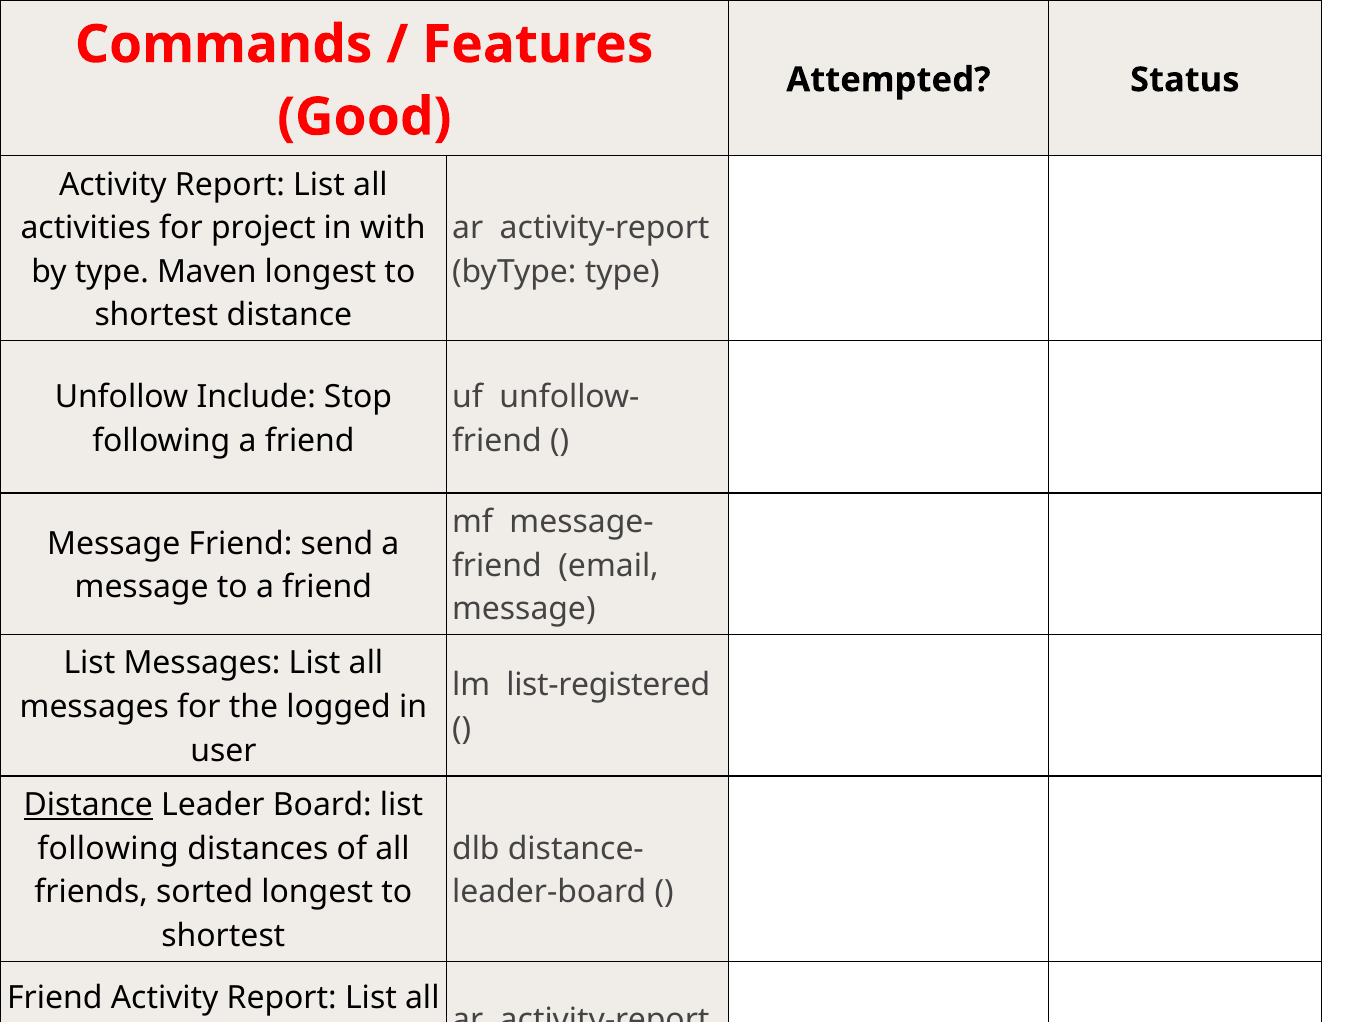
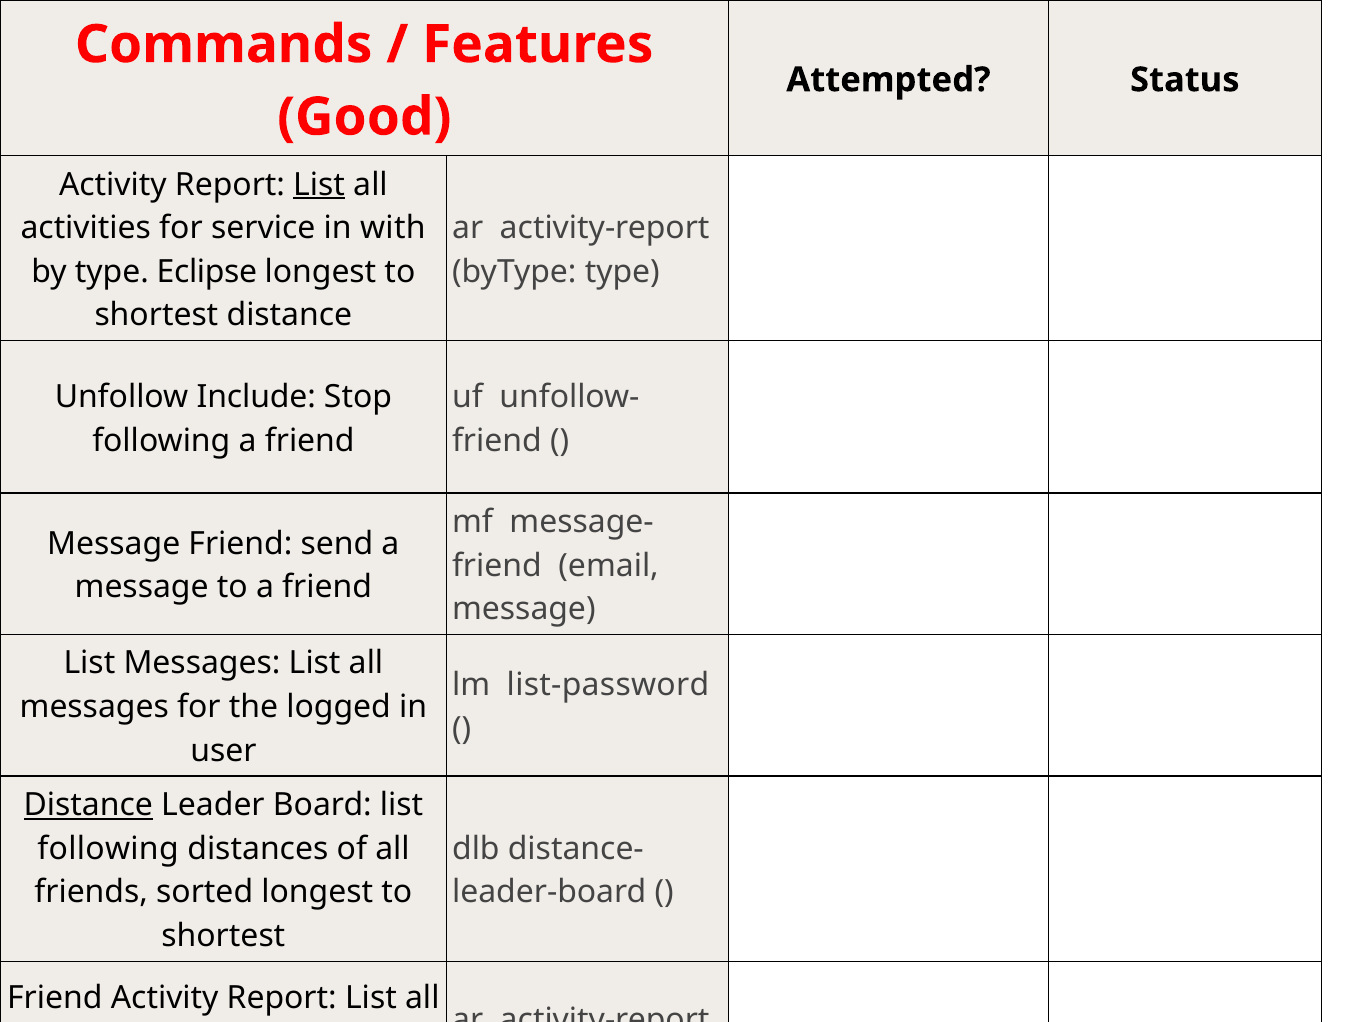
List at (319, 185) underline: none -> present
project: project -> service
Maven: Maven -> Eclipse
list-registered: list-registered -> list-password
